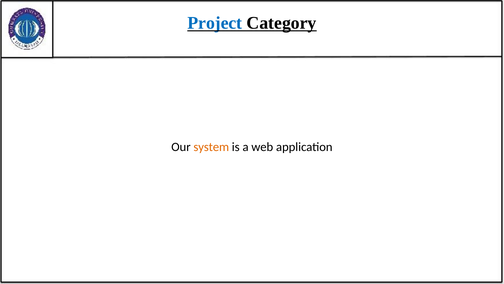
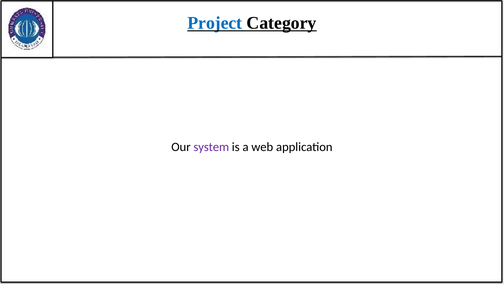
system colour: orange -> purple
